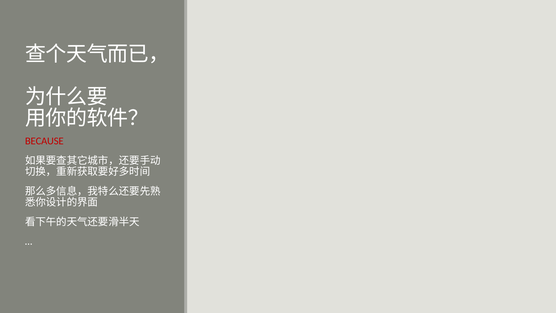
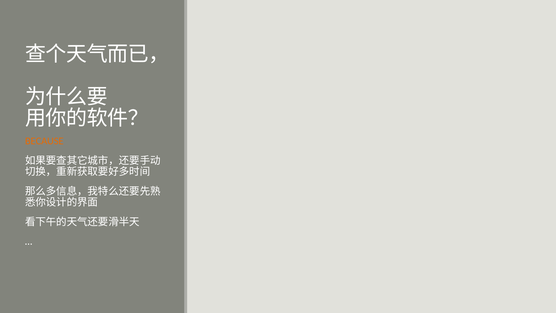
BECAUSE colour: red -> orange
